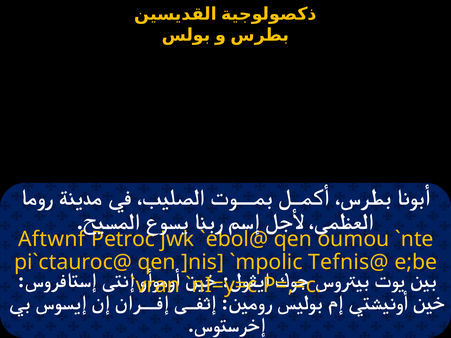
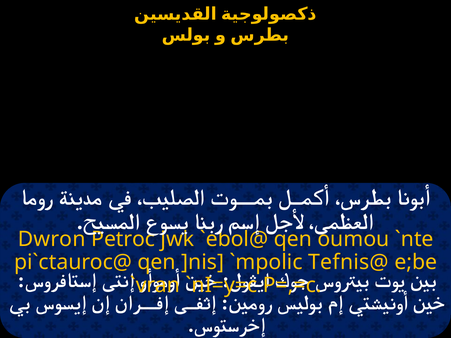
Aftwnf: Aftwnf -> Dwron
